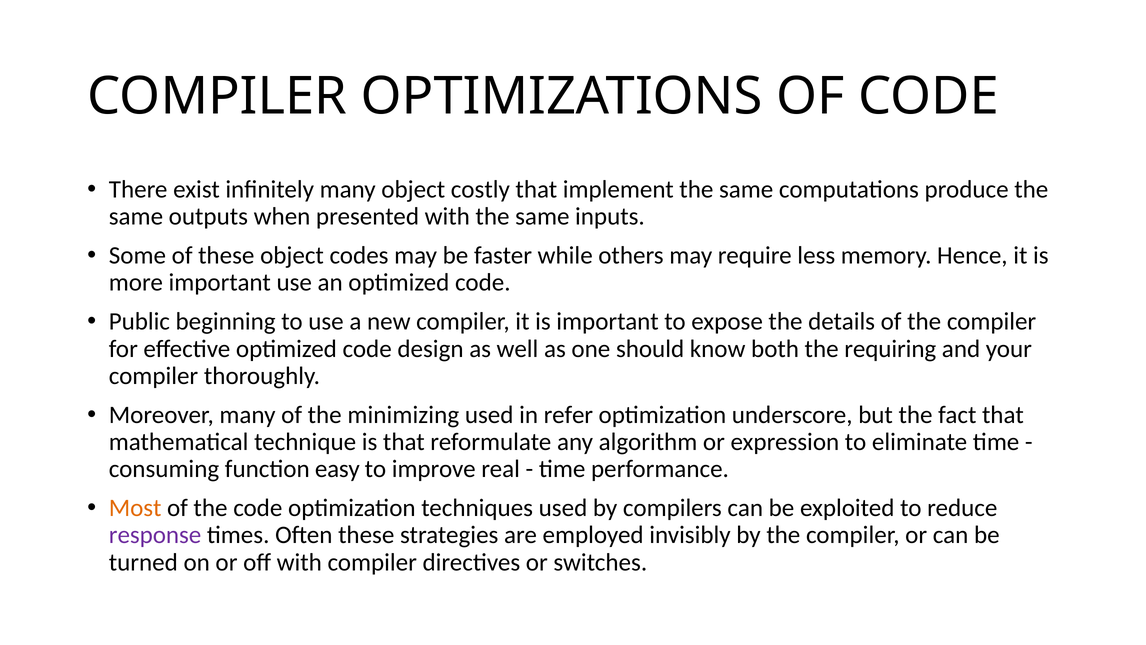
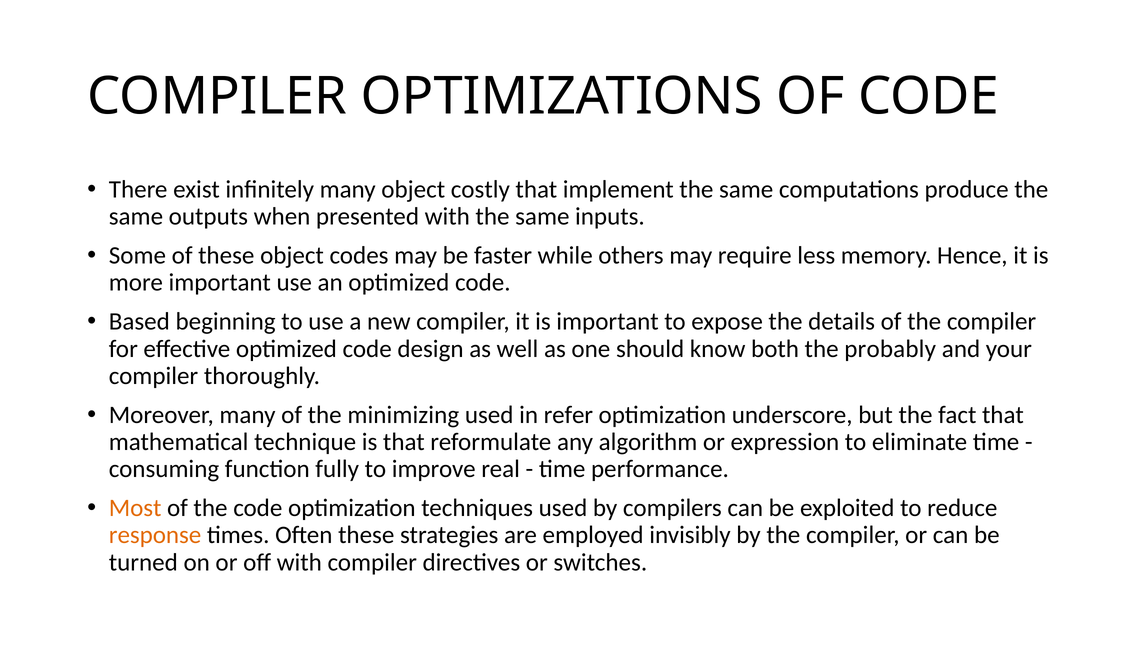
Public: Public -> Based
requiring: requiring -> probably
easy: easy -> fully
response colour: purple -> orange
